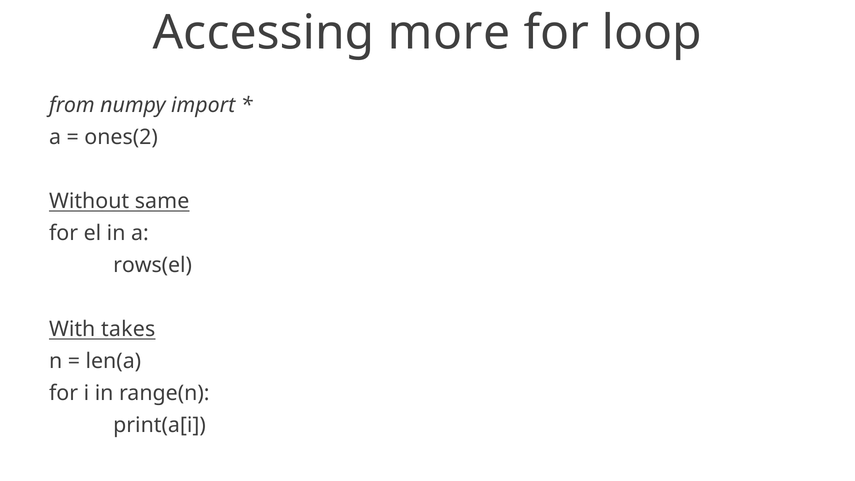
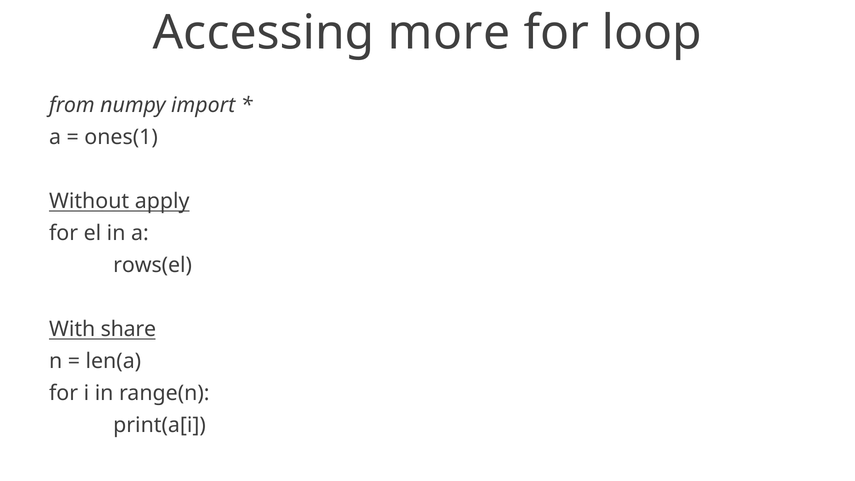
ones(2: ones(2 -> ones(1
same: same -> apply
takes: takes -> share
